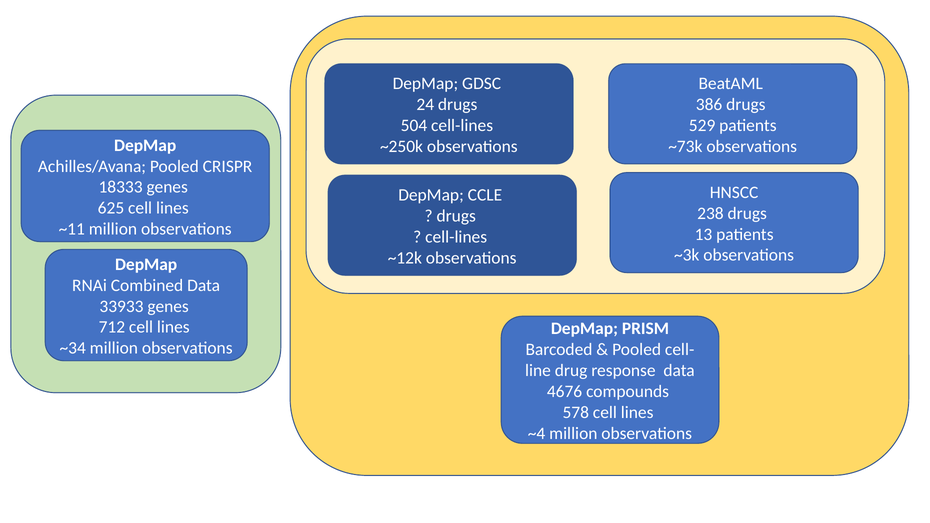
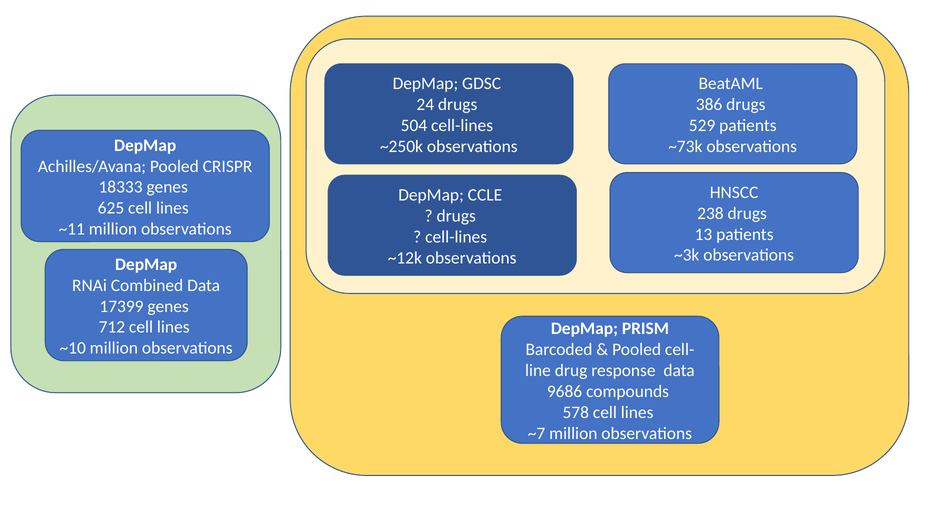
33933: 33933 -> 17399
~34: ~34 -> ~10
4676: 4676 -> 9686
~4: ~4 -> ~7
